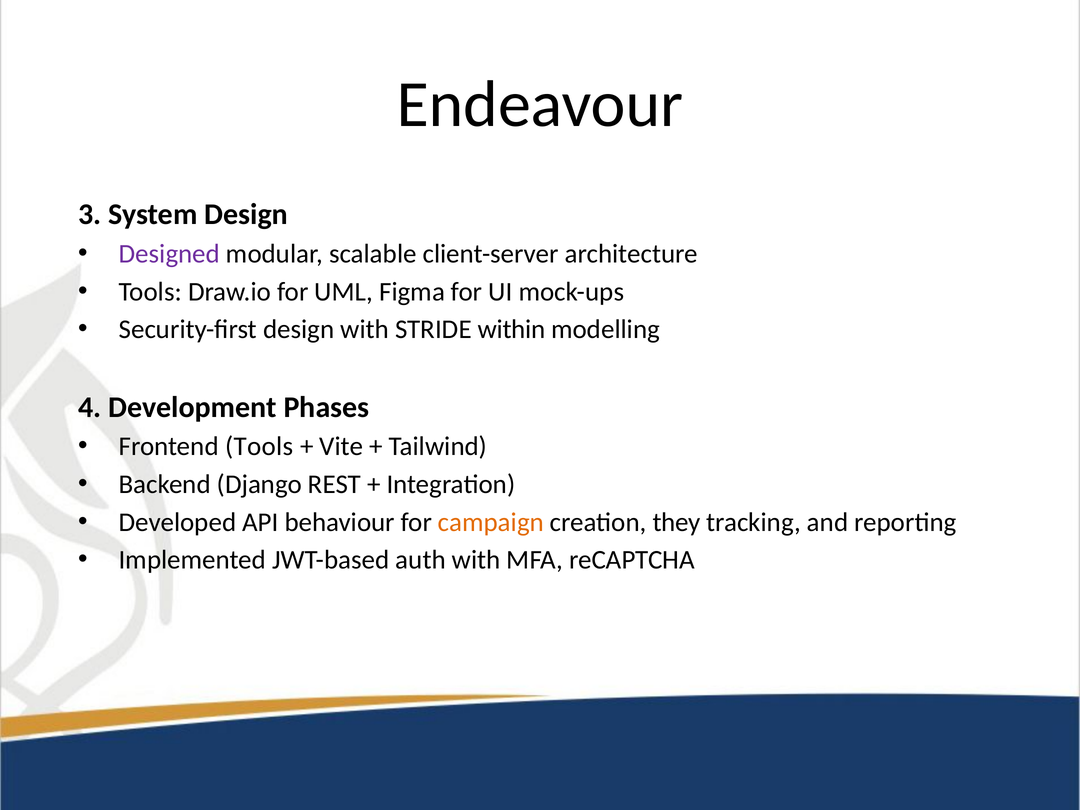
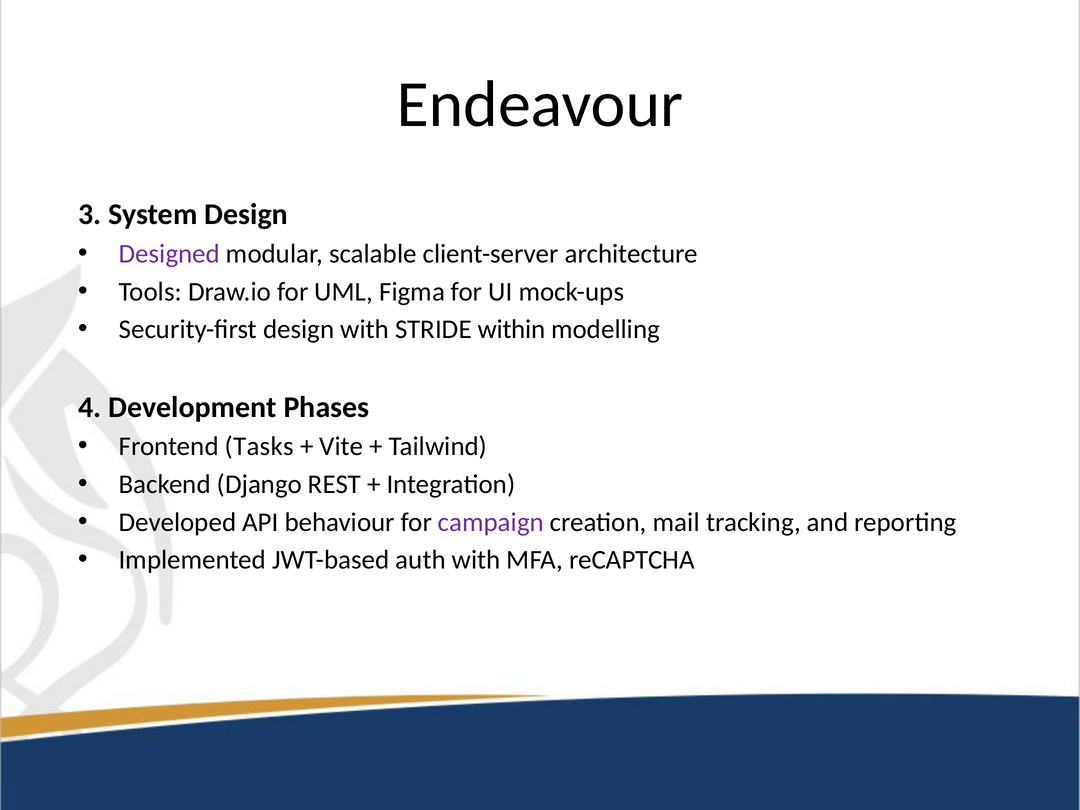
Frontend Tools: Tools -> Tasks
campaign colour: orange -> purple
they: they -> mail
